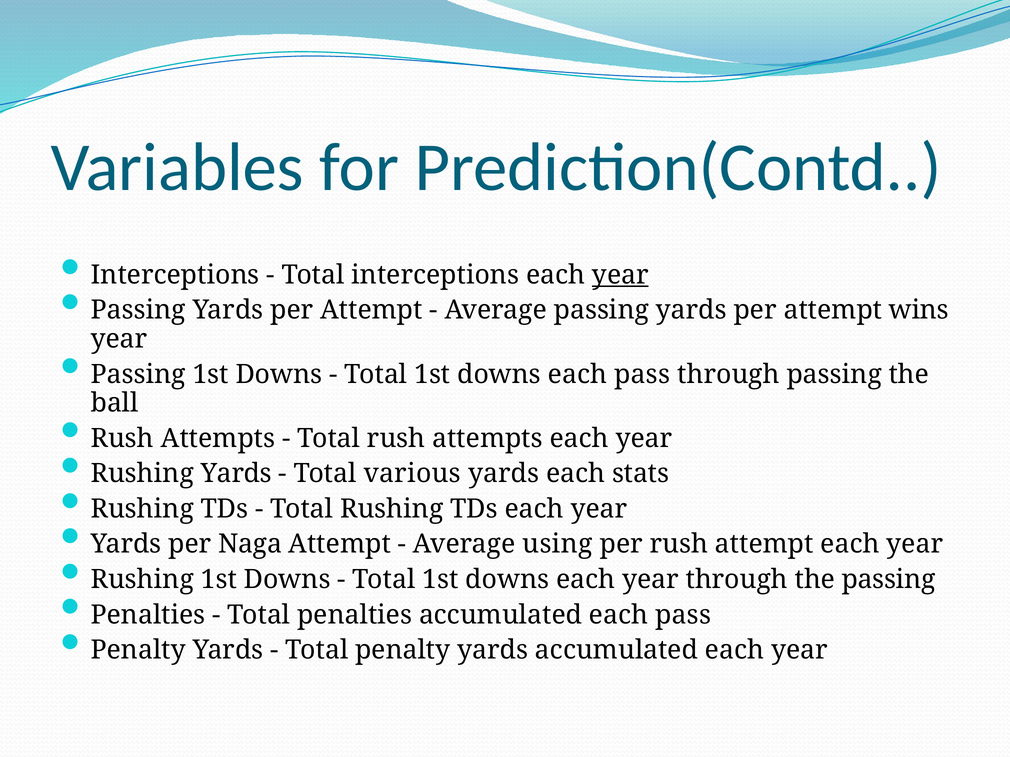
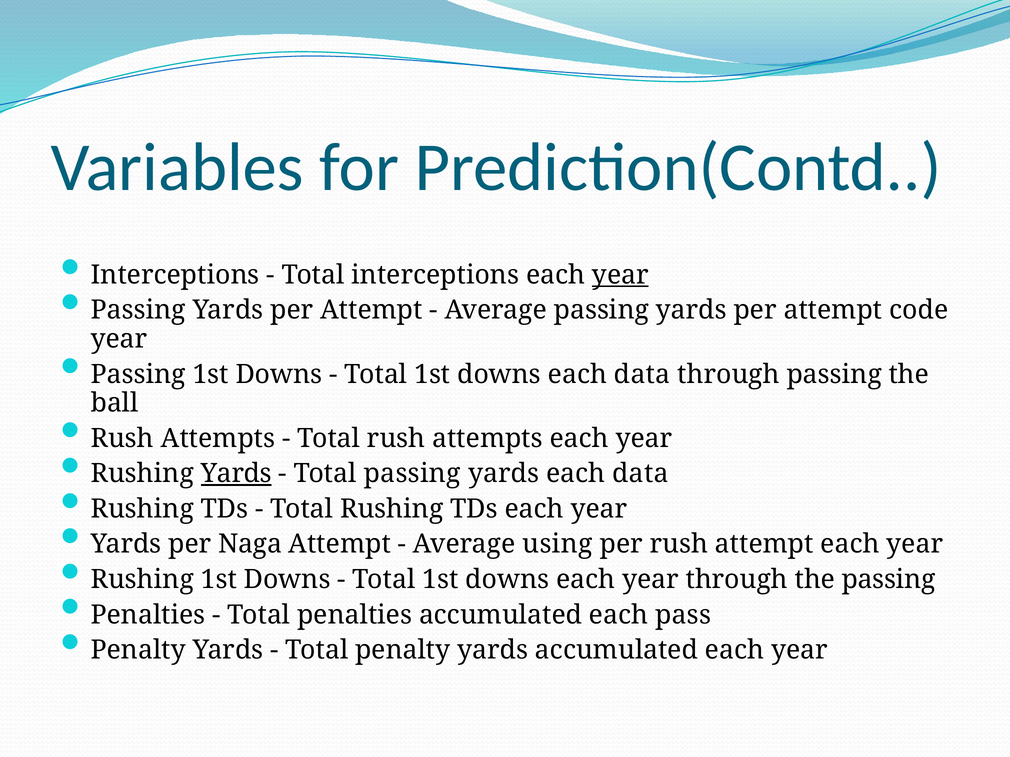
wins: wins -> code
downs each pass: pass -> data
Yards at (236, 474) underline: none -> present
Total various: various -> passing
yards each stats: stats -> data
